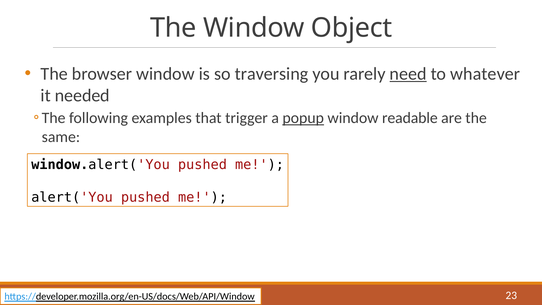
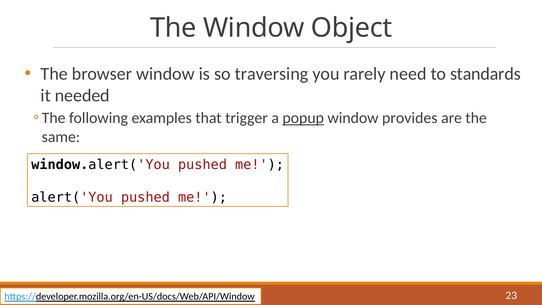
need underline: present -> none
whatever: whatever -> standards
readable: readable -> provides
